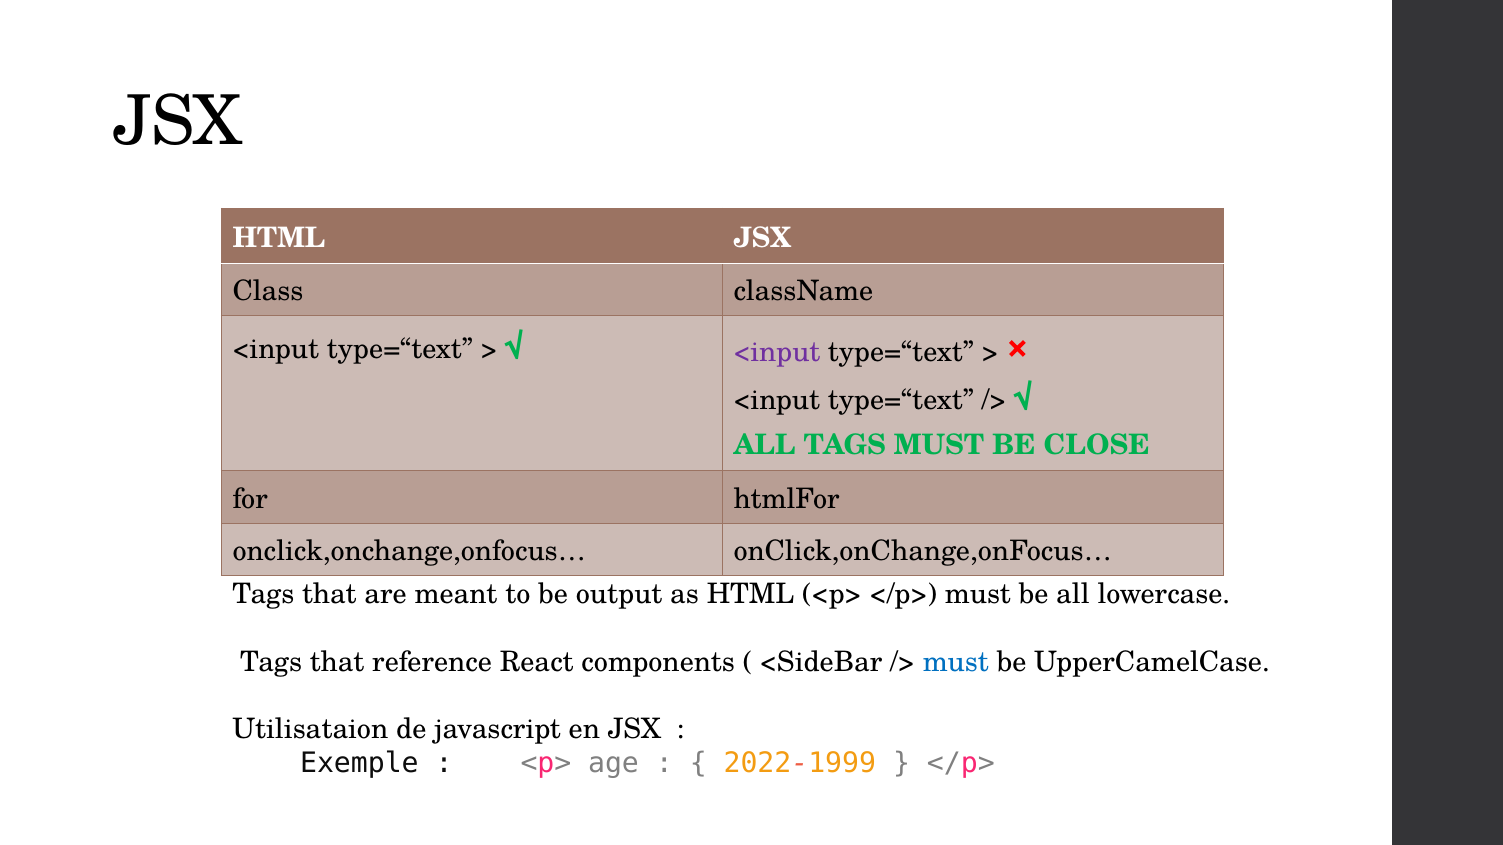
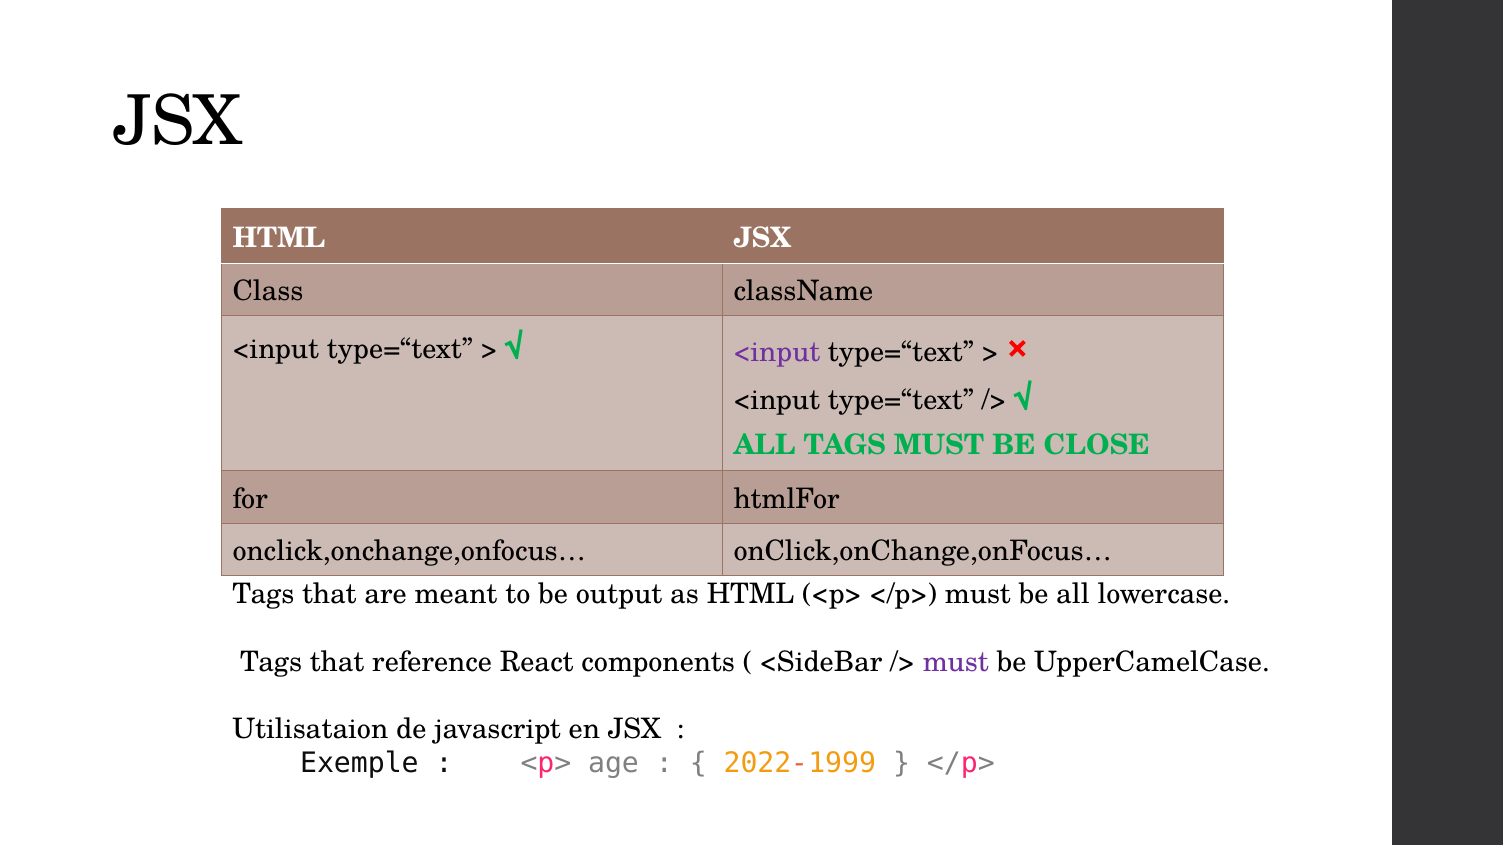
must at (956, 662) colour: blue -> purple
